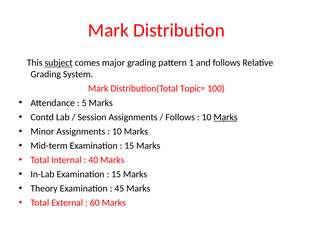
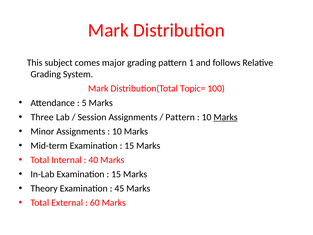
subject underline: present -> none
Contd: Contd -> Three
Follows at (180, 117): Follows -> Pattern
